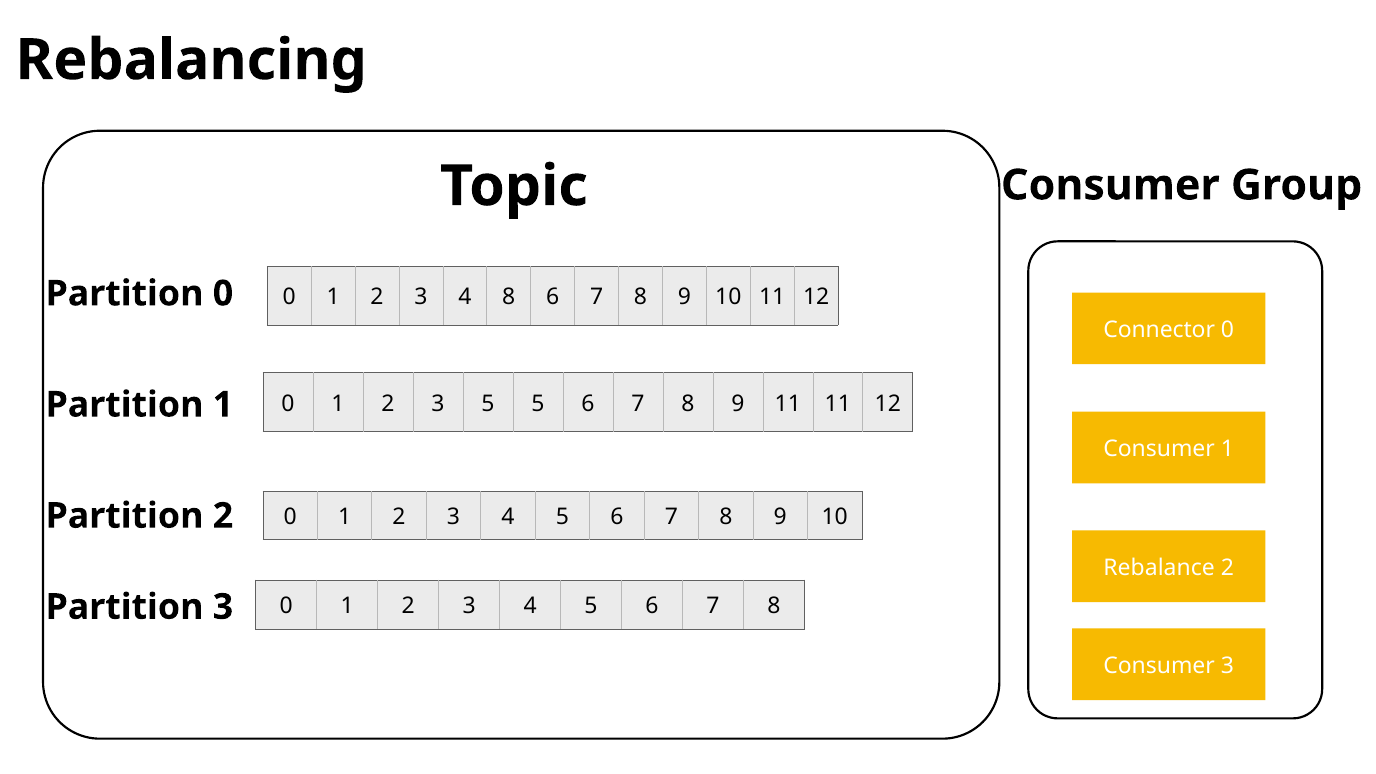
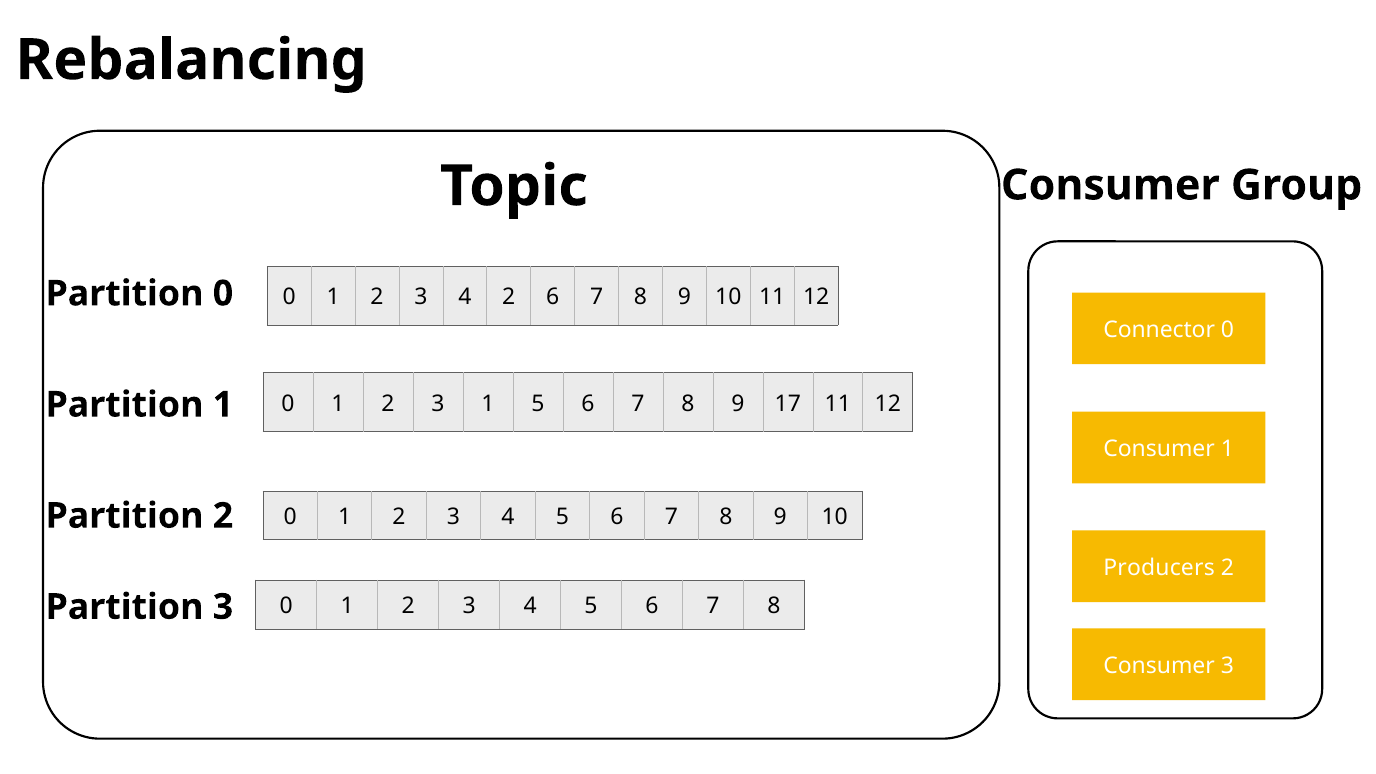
4 8: 8 -> 2
3 5: 5 -> 1
9 11: 11 -> 17
Rebalance: Rebalance -> Producers
